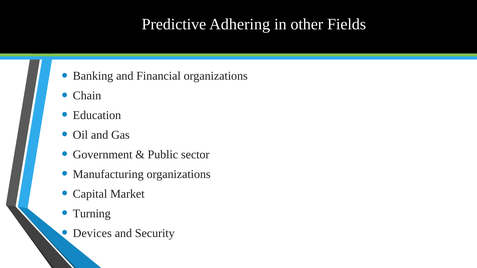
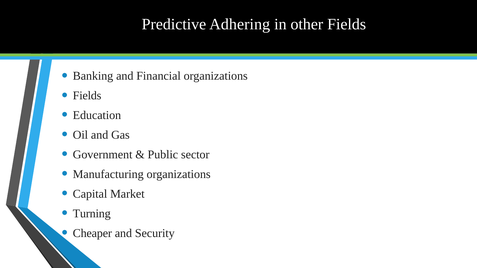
Chain at (87, 96): Chain -> Fields
Devices: Devices -> Cheaper
